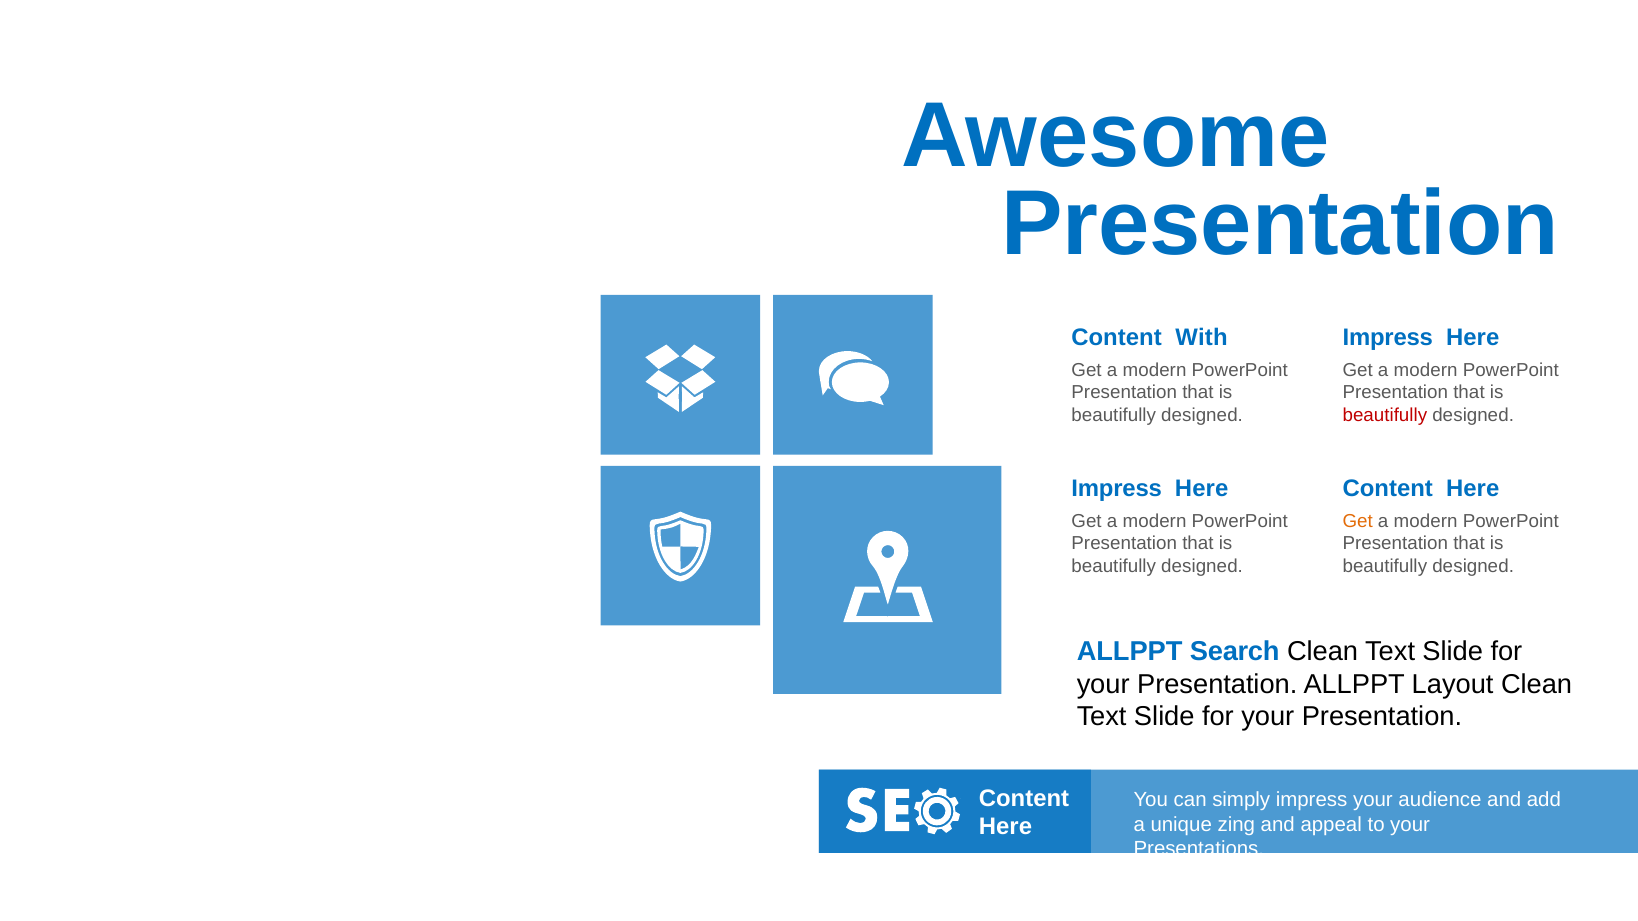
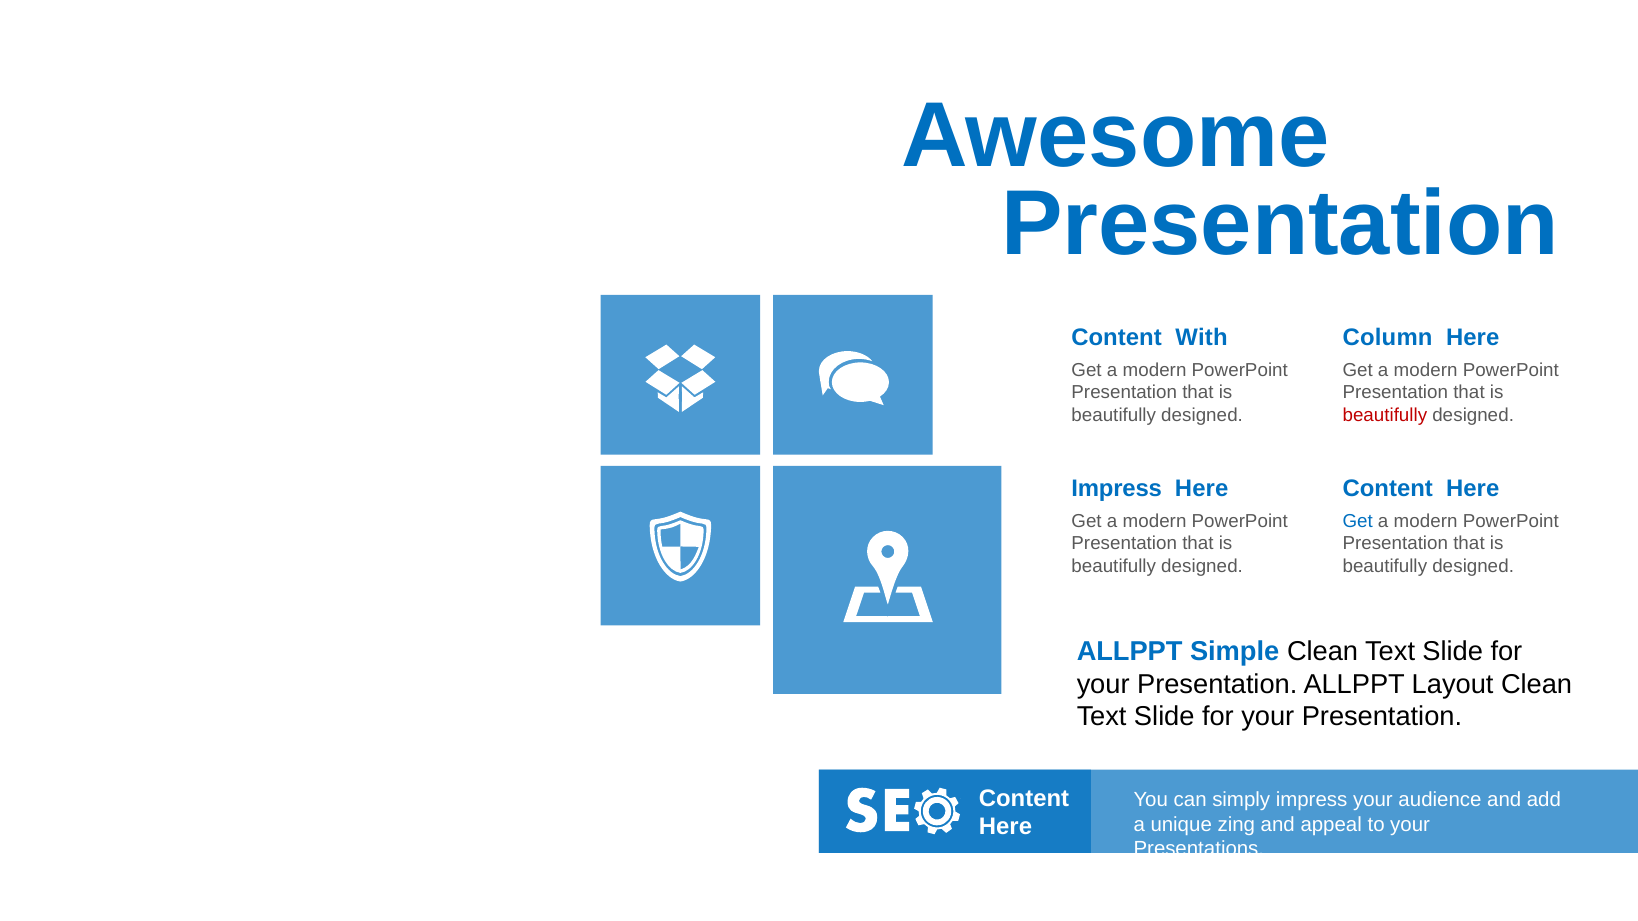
Impress at (1388, 337): Impress -> Column
Get at (1358, 521) colour: orange -> blue
Search: Search -> Simple
